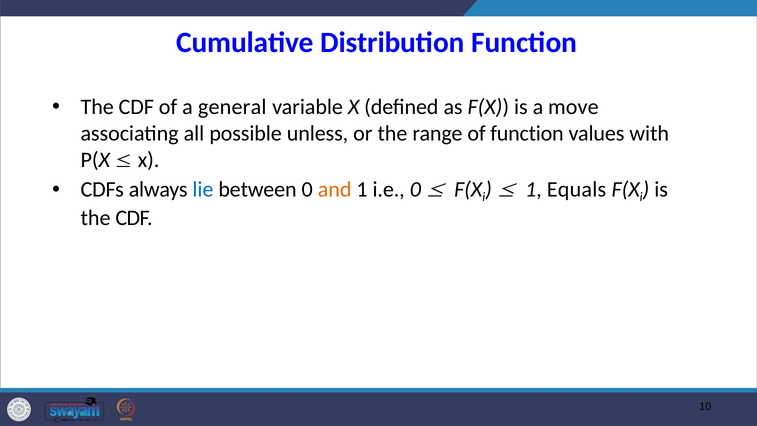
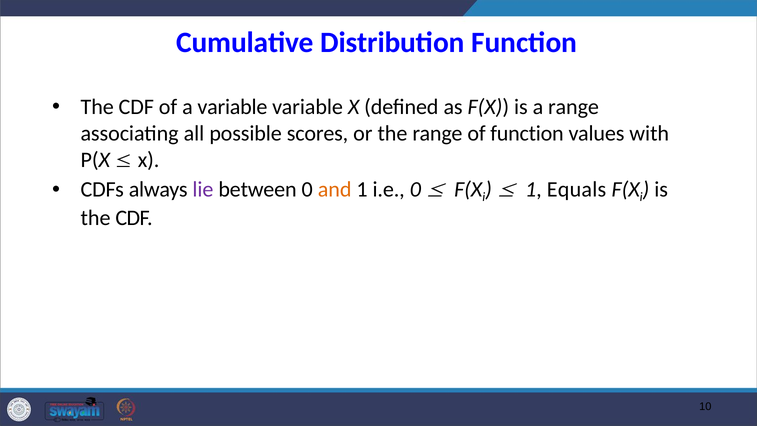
a general: general -> variable
a move: move -> range
unless: unless -> scores
lie colour: blue -> purple
